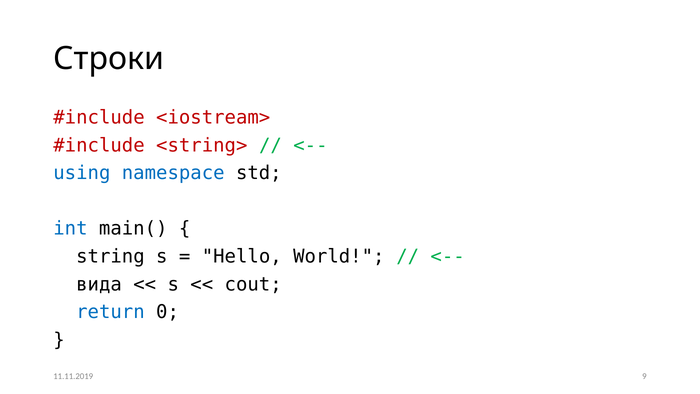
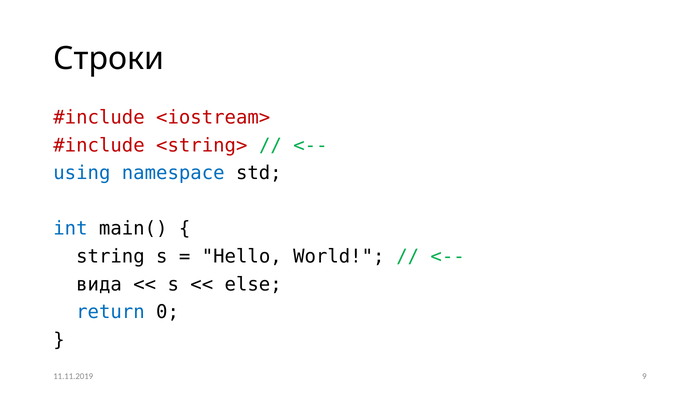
cout: cout -> else
